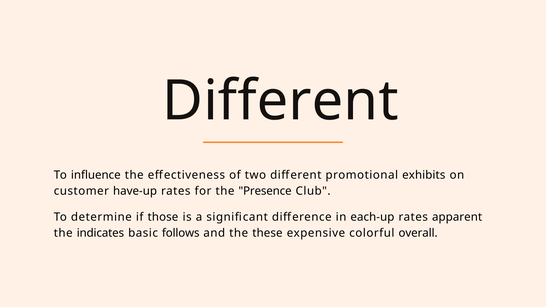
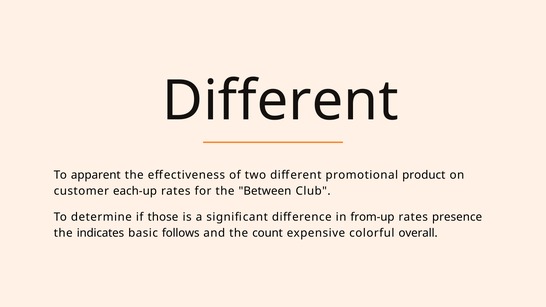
influence: influence -> apparent
exhibits: exhibits -> product
have-up: have-up -> each-up
Presence: Presence -> Between
each-up: each-up -> from-up
apparent: apparent -> presence
these: these -> count
